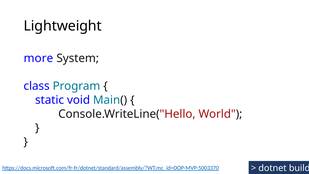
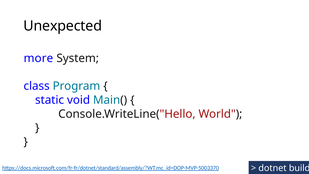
Lightweight: Lightweight -> Unexpected
